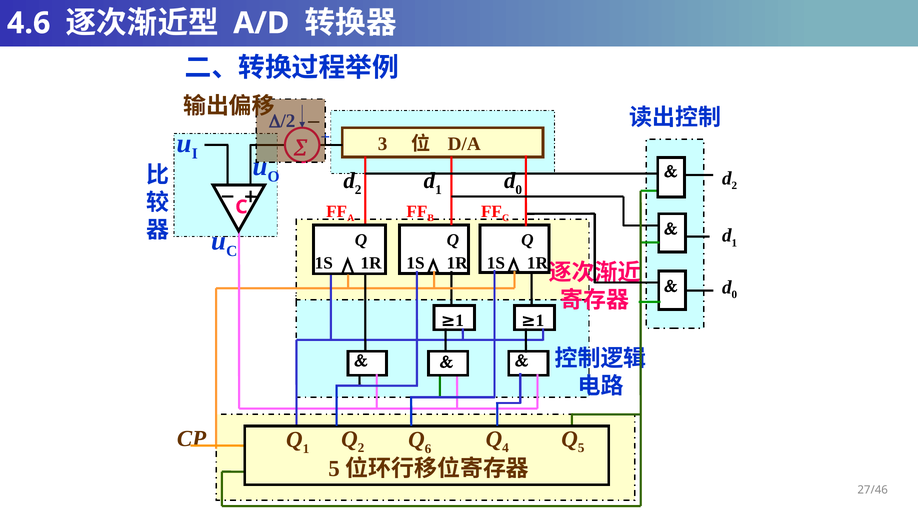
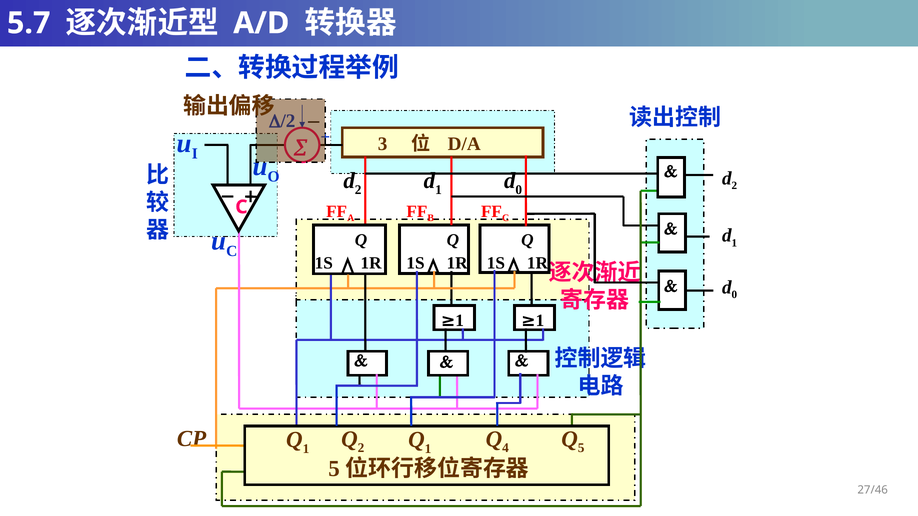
4.6: 4.6 -> 5.7
6 at (428, 449): 6 -> 1
